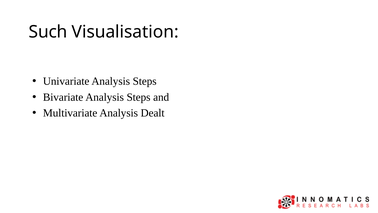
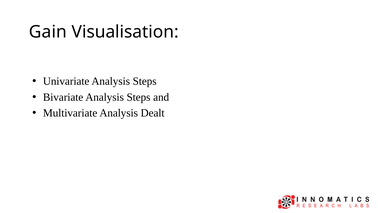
Such: Such -> Gain
